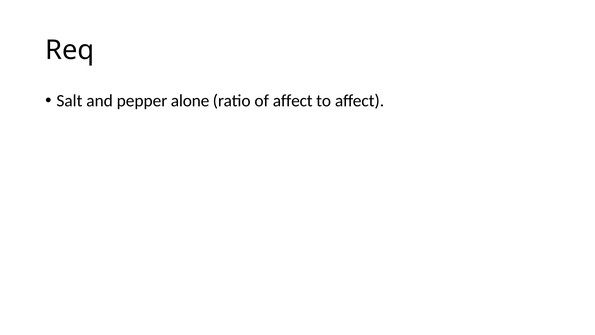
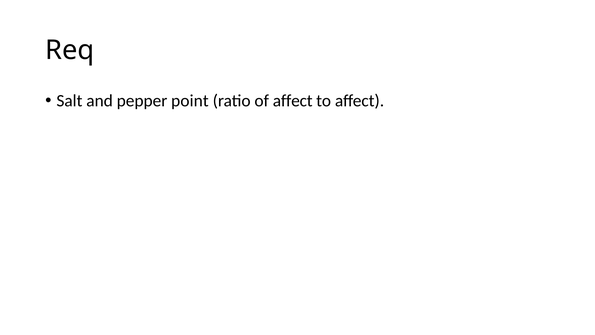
alone: alone -> point
